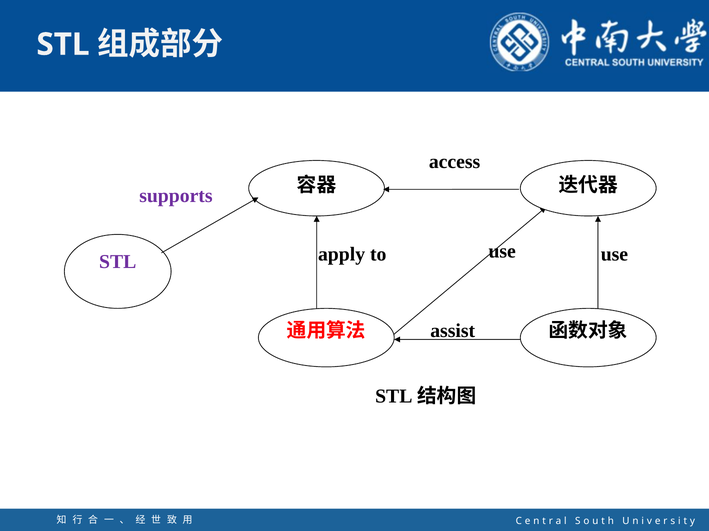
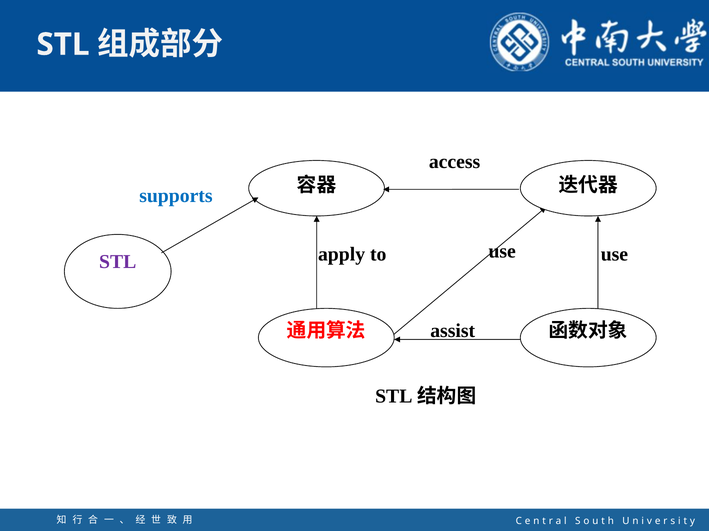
supports colour: purple -> blue
